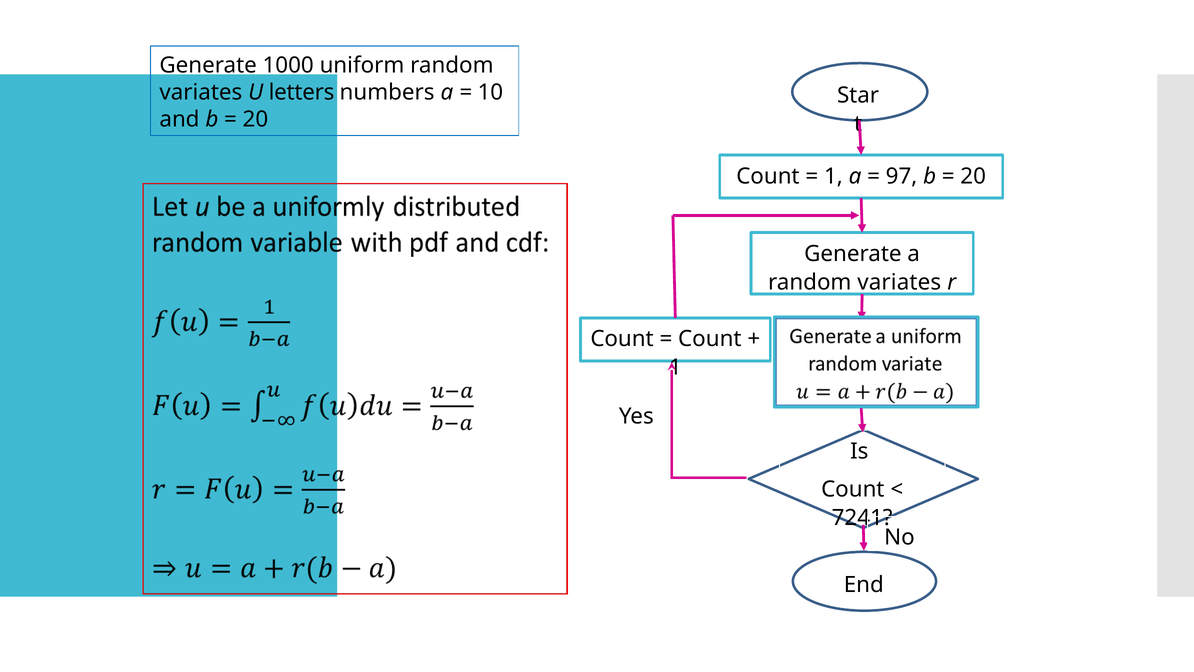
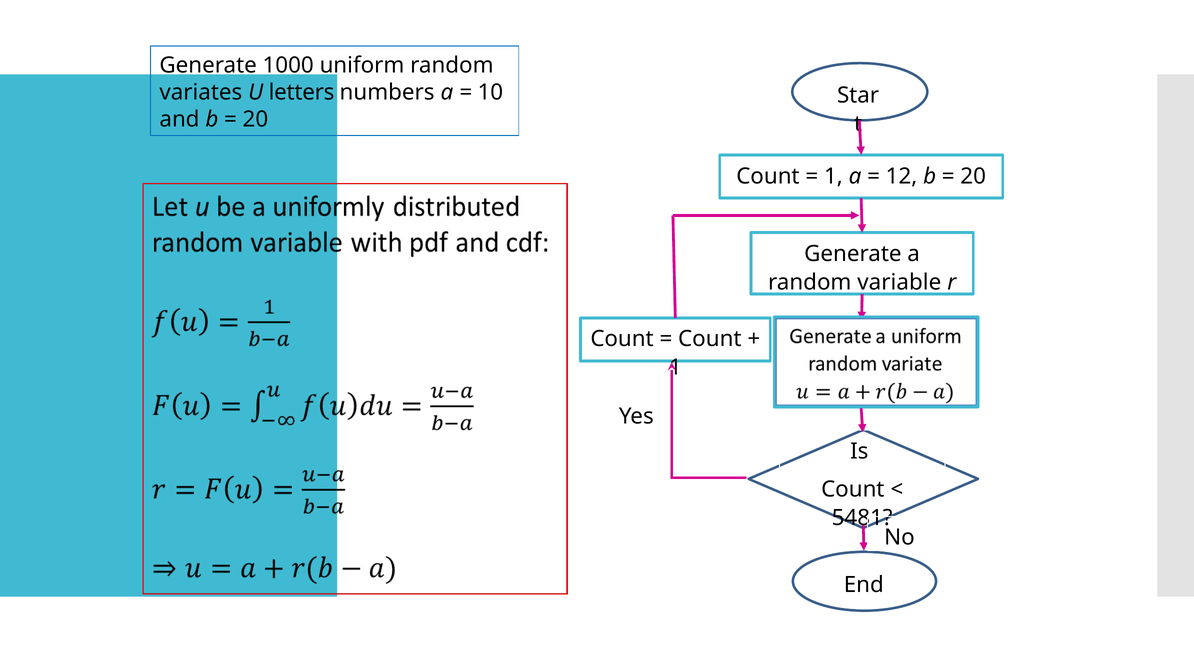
97: 97 -> 12
variates at (899, 282): variates -> variable
7241: 7241 -> 5481
